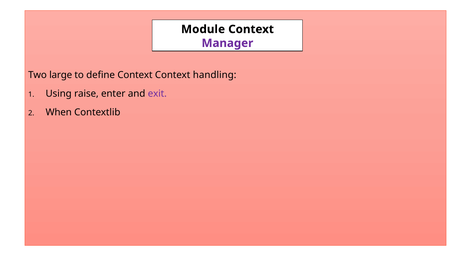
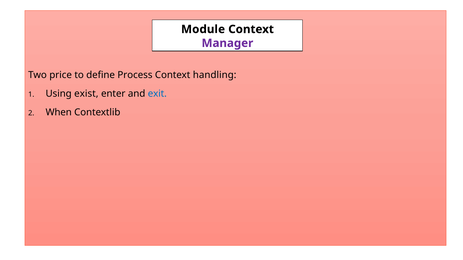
large: large -> price
define Context: Context -> Process
raise: raise -> exist
exit colour: purple -> blue
